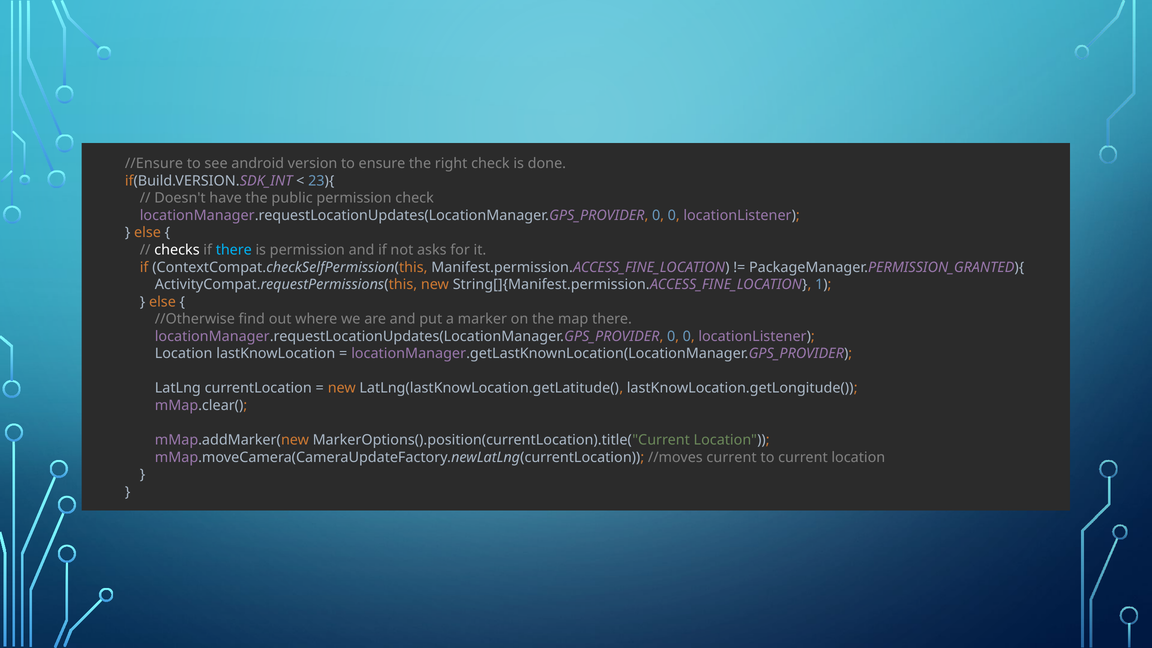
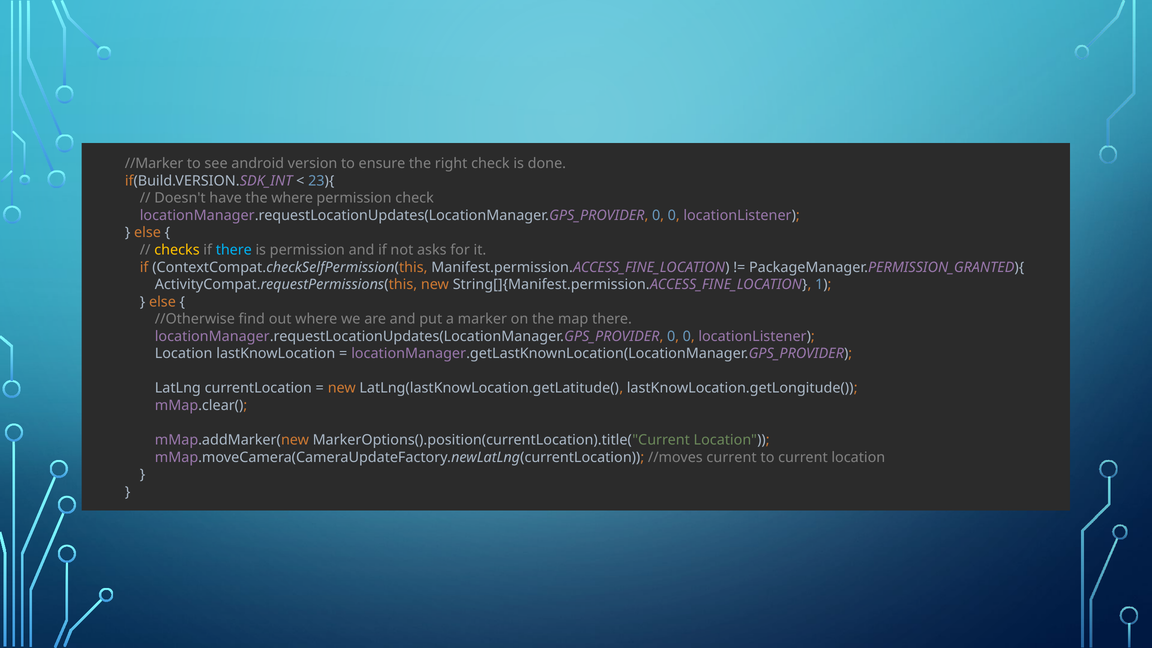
//Ensure: //Ensure -> //Marker
the public: public -> where
checks colour: white -> yellow
